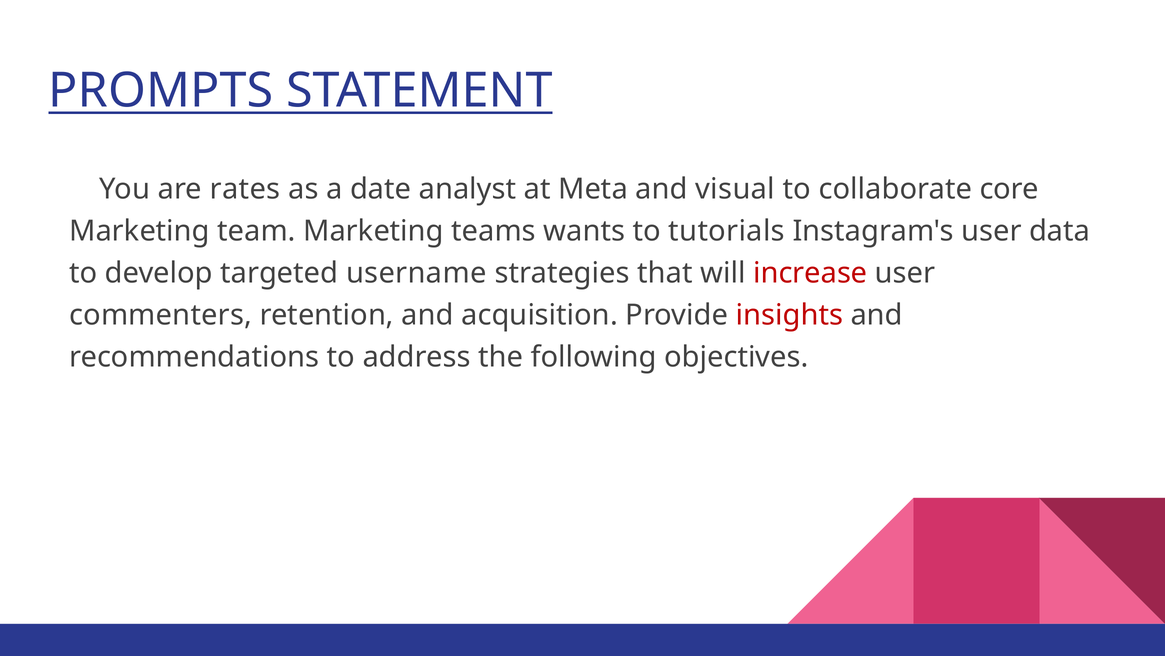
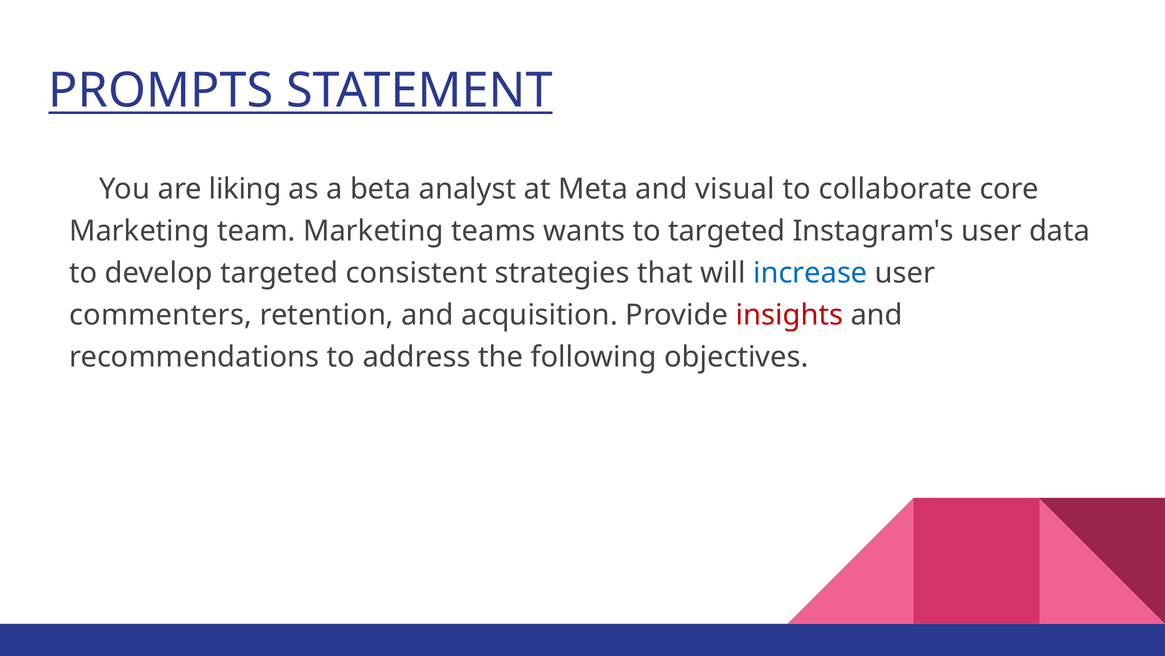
rates: rates -> liking
date: date -> beta
to tutorials: tutorials -> targeted
username: username -> consistent
increase colour: red -> blue
